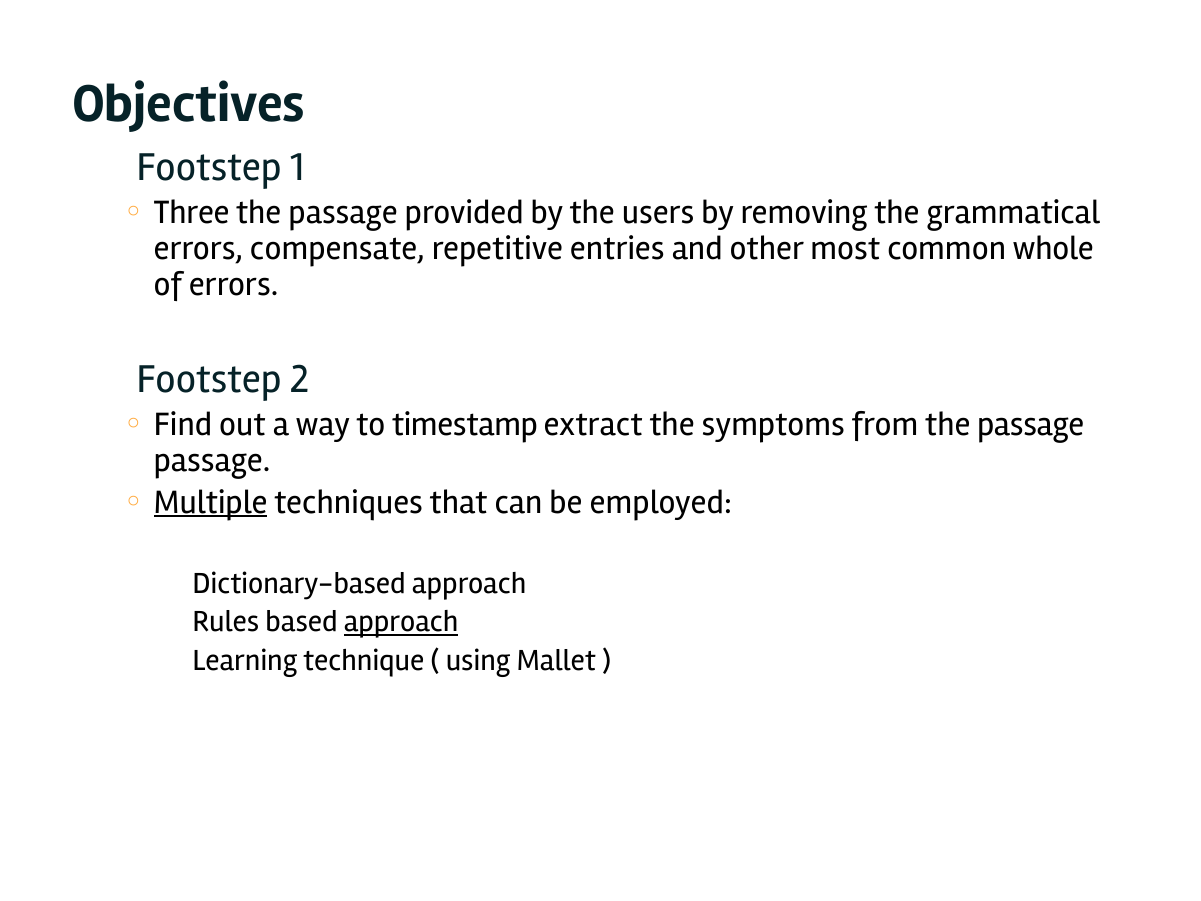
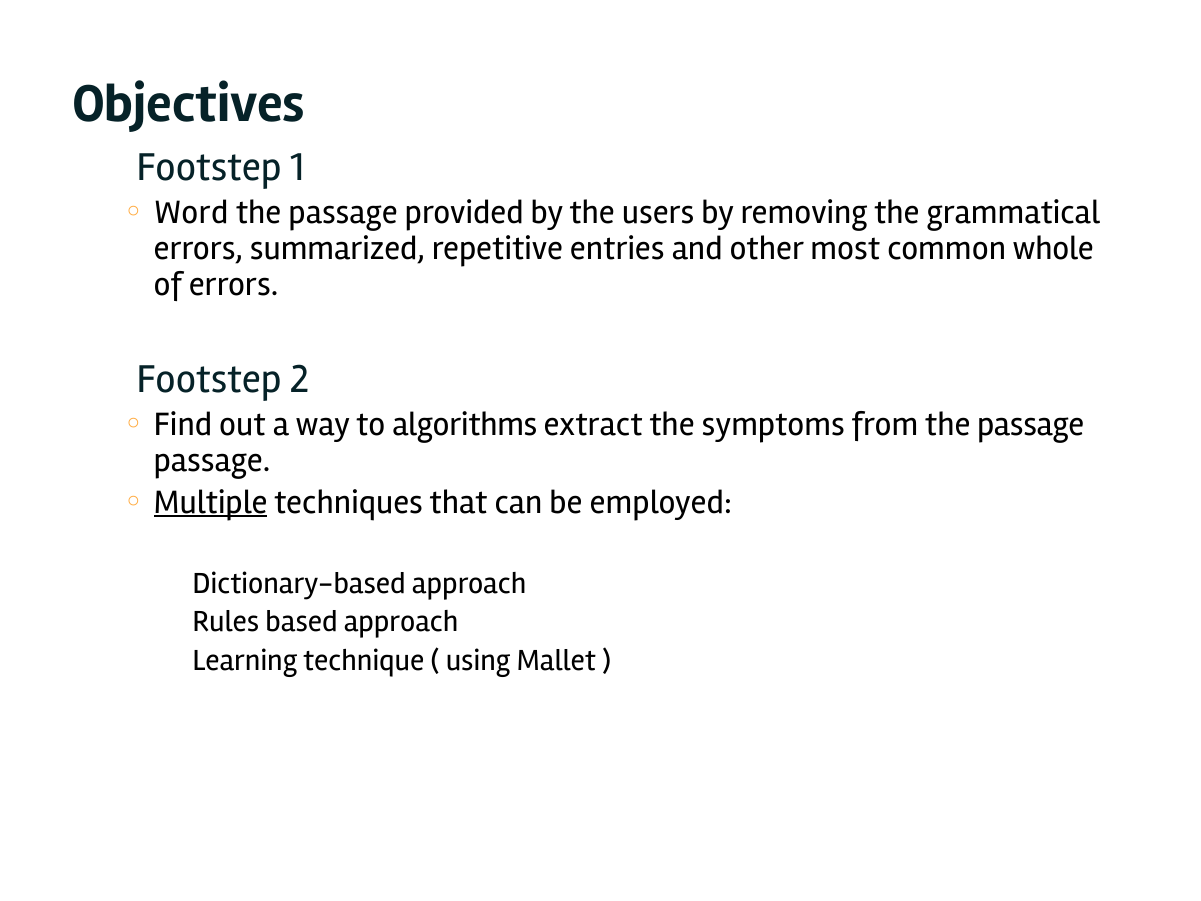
Three: Three -> Word
compensate: compensate -> summarized
timestamp: timestamp -> algorithms
approach at (401, 622) underline: present -> none
